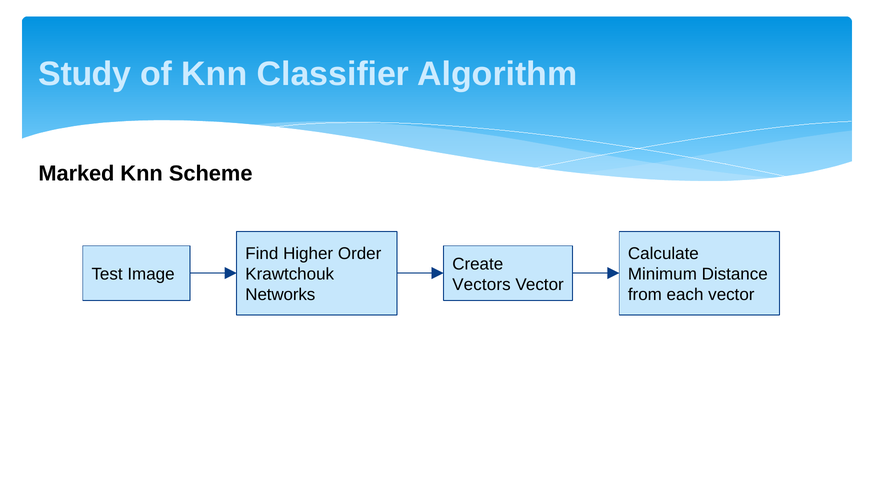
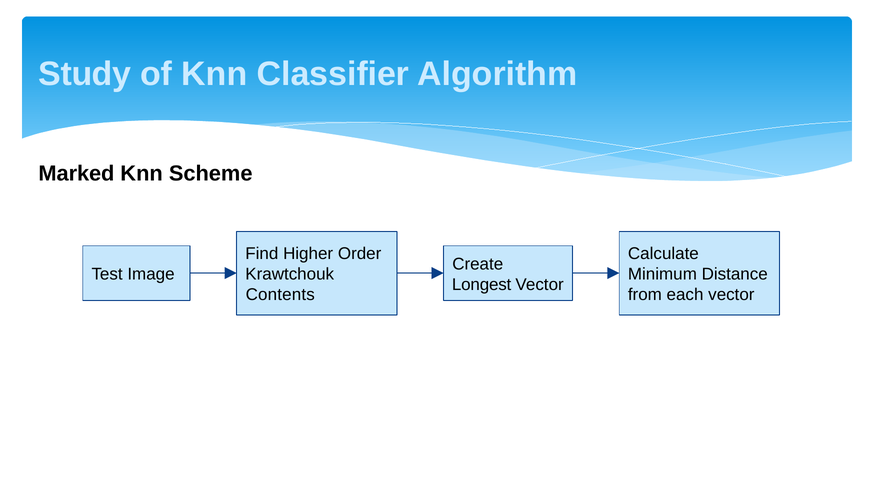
Vectors: Vectors -> Longest
Networks: Networks -> Contents
